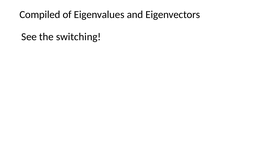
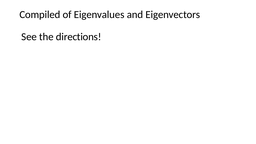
switching: switching -> directions
